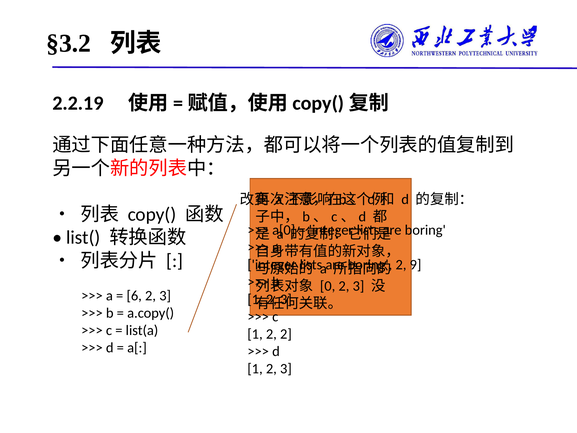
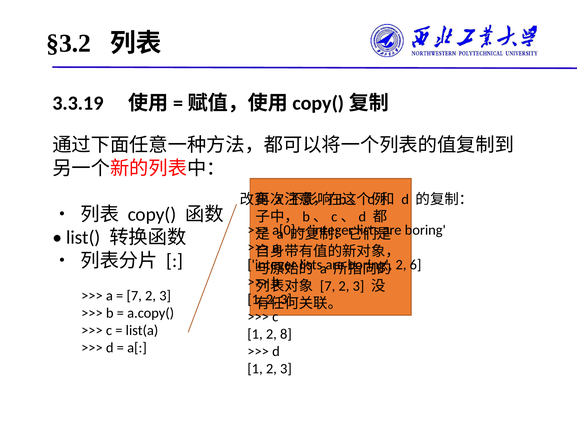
2.2.19: 2.2.19 -> 3.3.19
9: 9 -> 6
0 at (328, 286): 0 -> 7
6 at (134, 295): 6 -> 7
2 2: 2 -> 8
